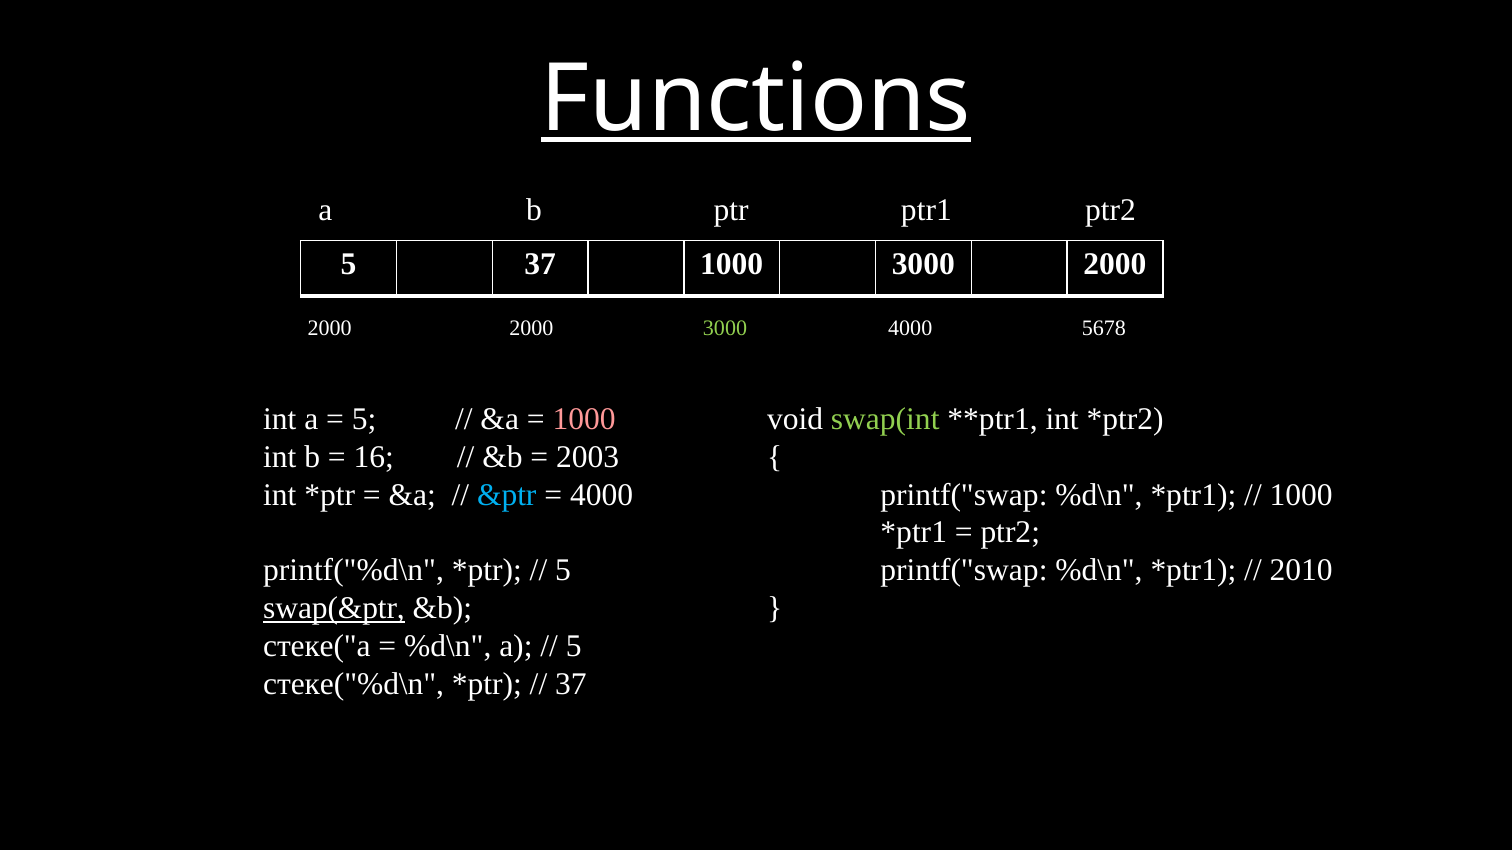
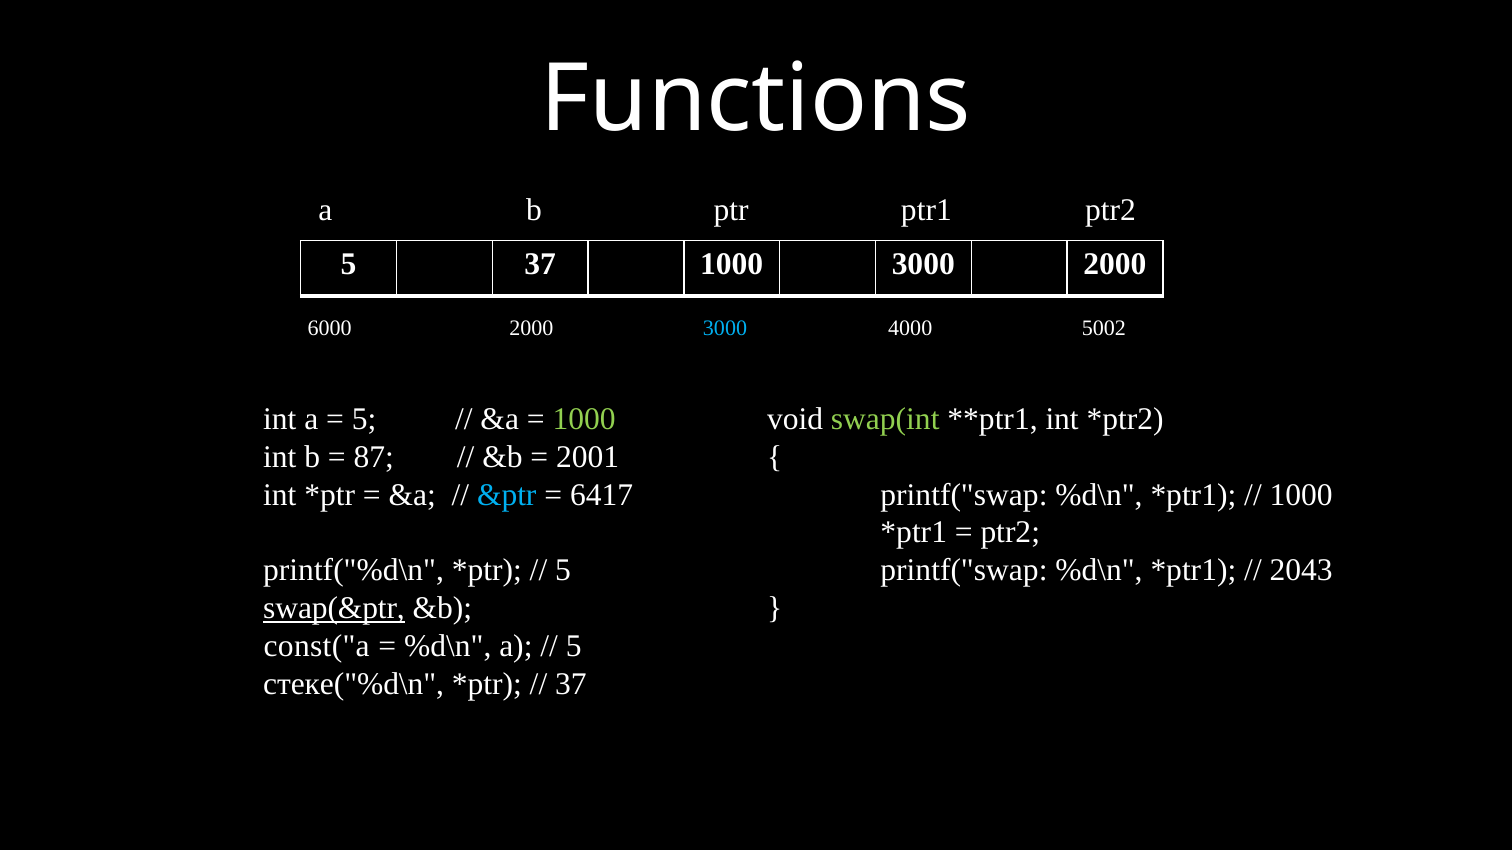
Functions underline: present -> none
2000 at (330, 328): 2000 -> 6000
3000 at (725, 328) colour: light green -> light blue
5678: 5678 -> 5002
1000 at (584, 419) colour: pink -> light green
16: 16 -> 87
2003: 2003 -> 2001
4000 at (602, 495): 4000 -> 6417
2010: 2010 -> 2043
стеке("a: стеке("a -> const("a
